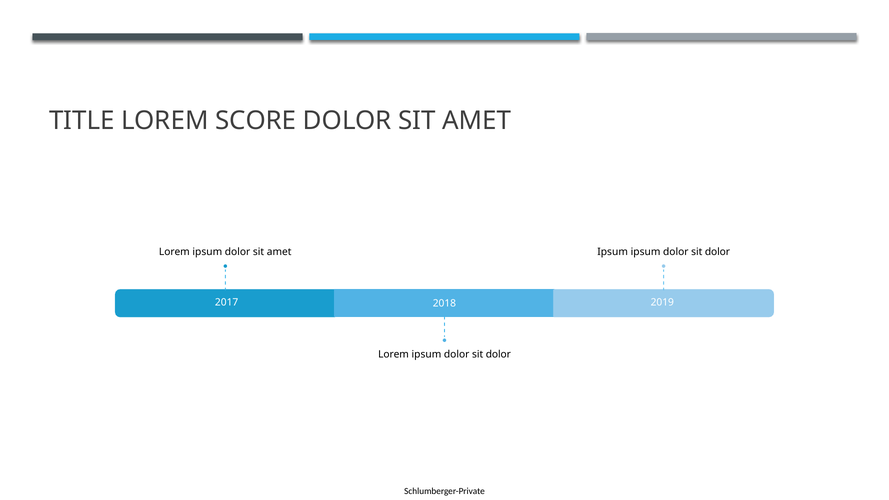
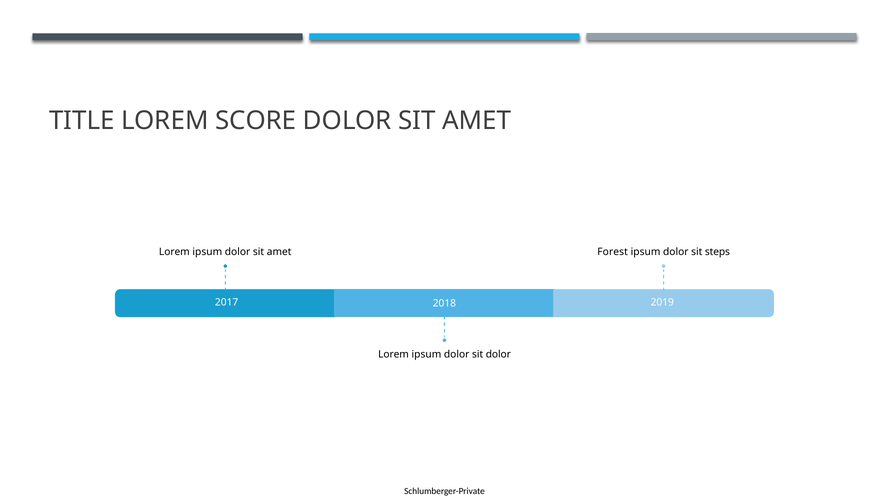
Ipsum at (613, 252): Ipsum -> Forest
dolor at (717, 252): dolor -> steps
